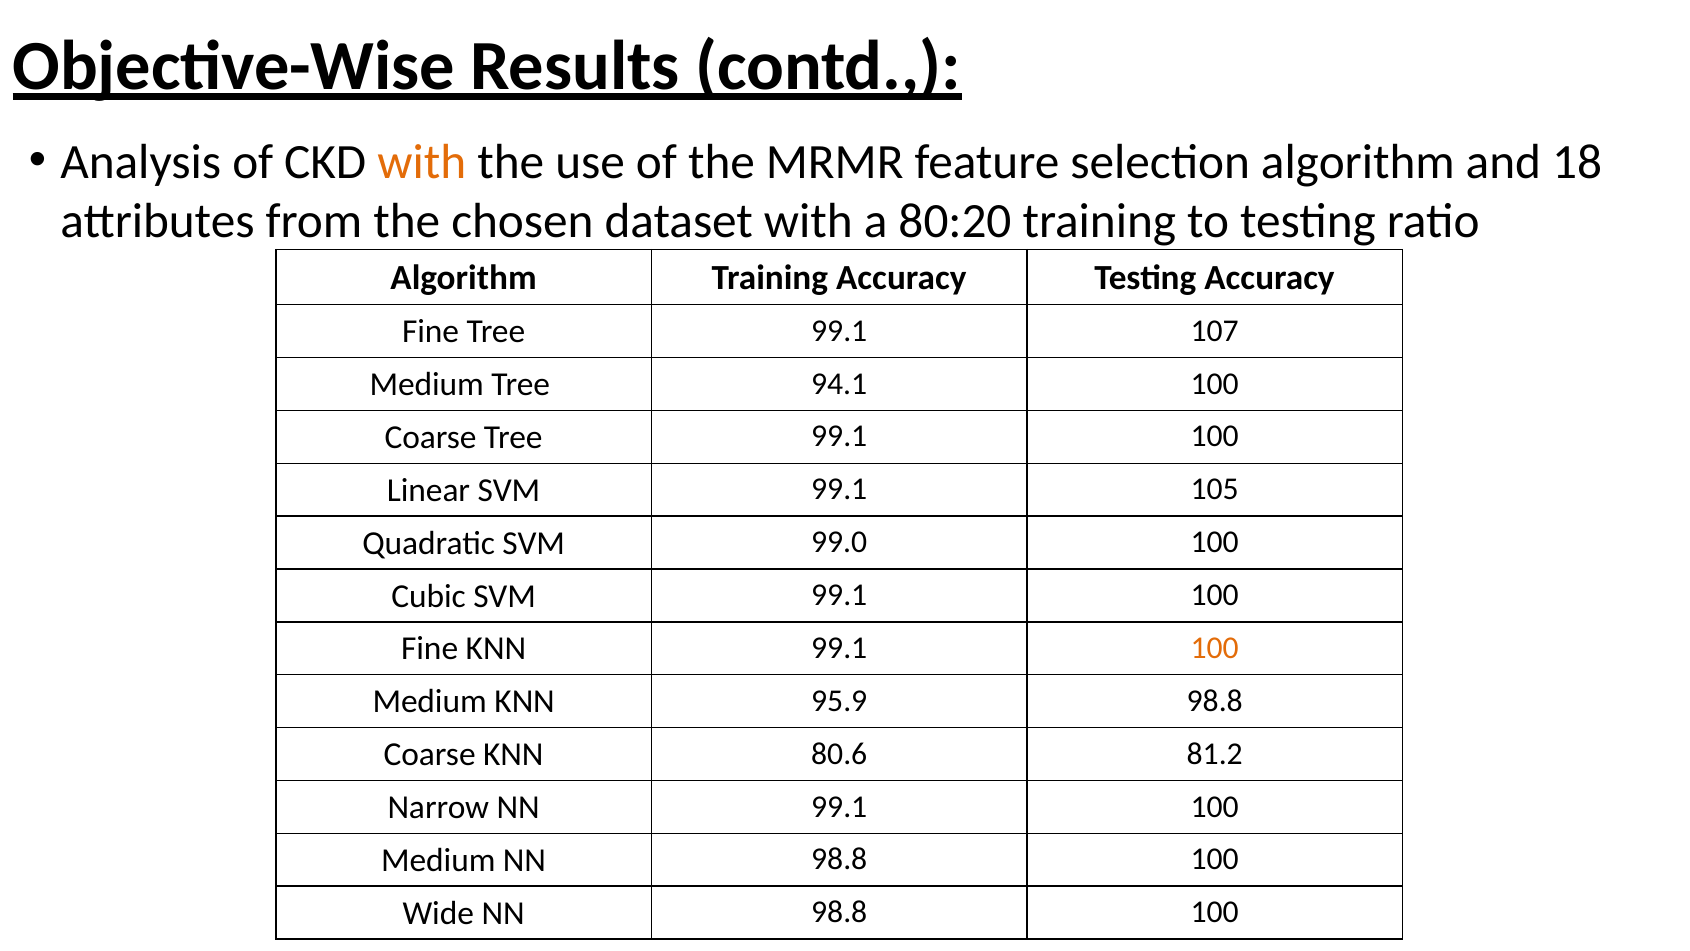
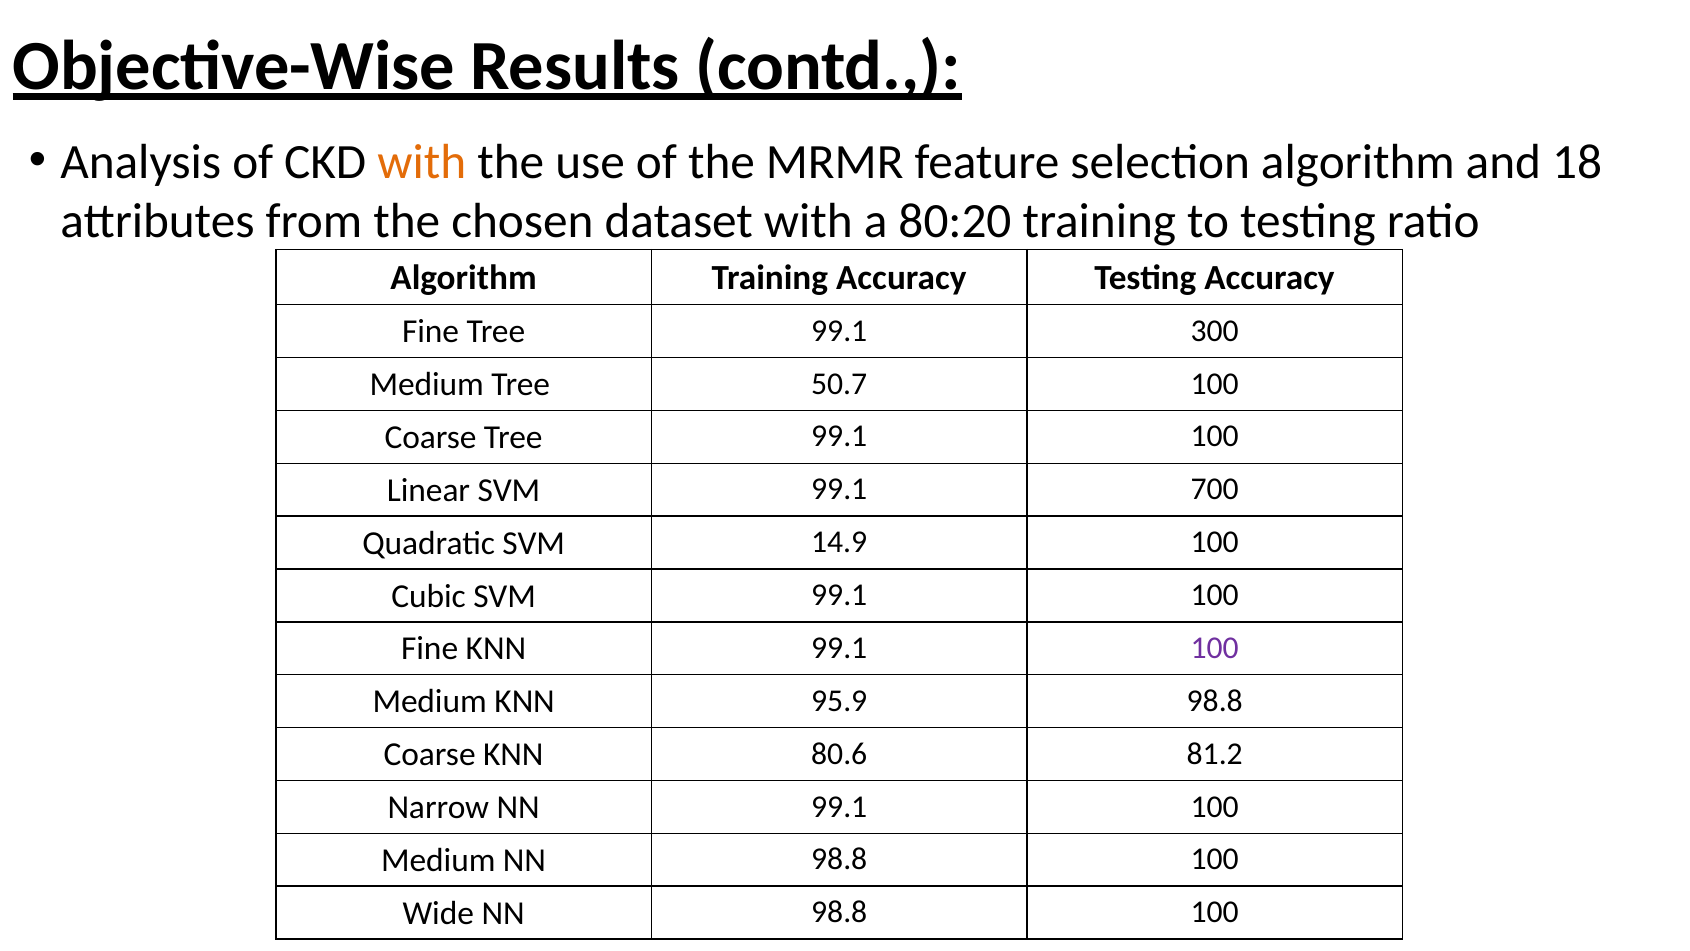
107: 107 -> 300
94.1: 94.1 -> 50.7
105: 105 -> 700
99.0: 99.0 -> 14.9
100 at (1215, 648) colour: orange -> purple
